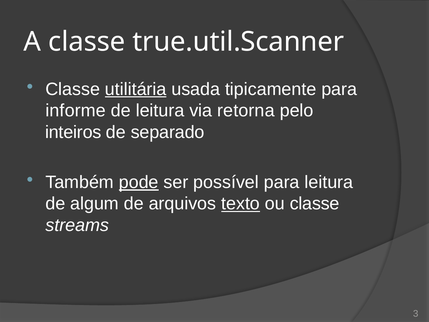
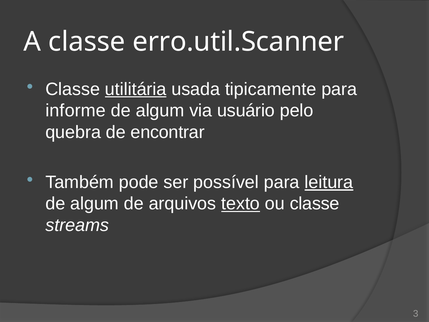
true.util.Scanner: true.util.Scanner -> erro.util.Scanner
leitura at (160, 111): leitura -> algum
retorna: retorna -> usuário
inteiros: inteiros -> quebra
separado: separado -> encontrar
pode underline: present -> none
leitura at (329, 182) underline: none -> present
